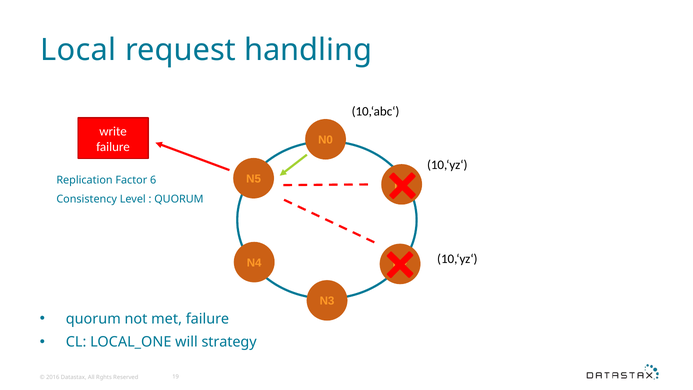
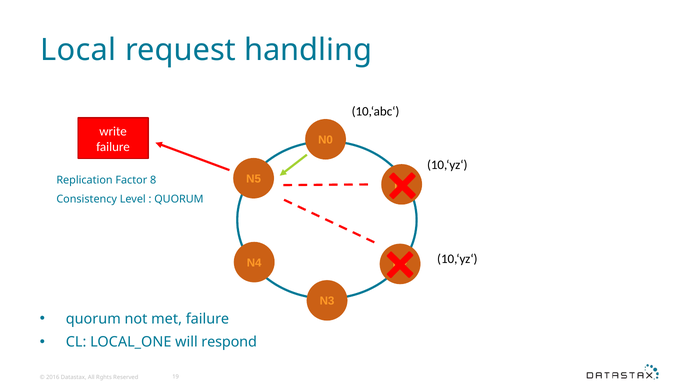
6: 6 -> 8
strategy: strategy -> respond
